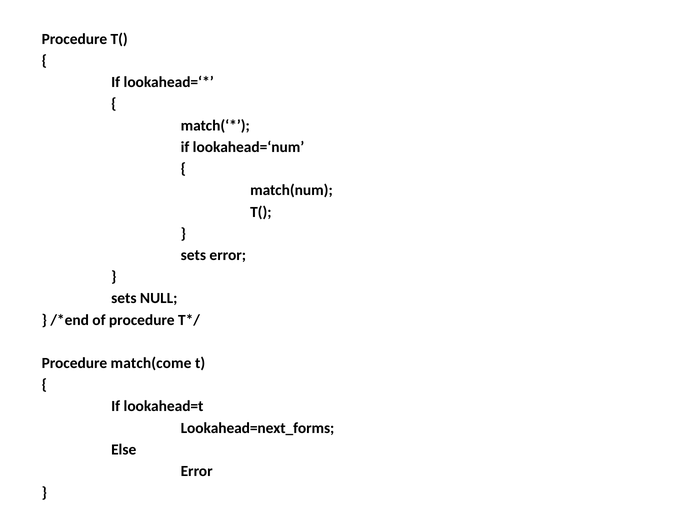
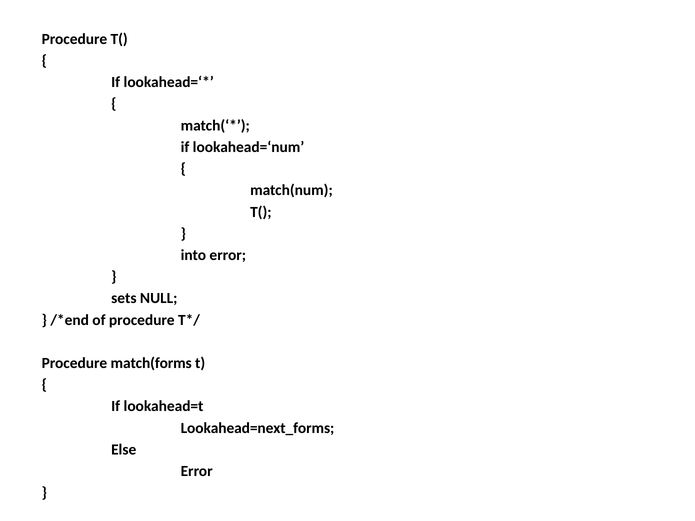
sets at (193, 255): sets -> into
match(come: match(come -> match(forms
